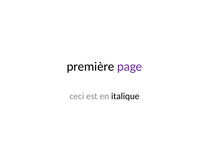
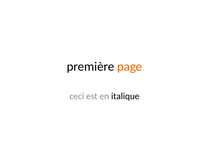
page colour: purple -> orange
